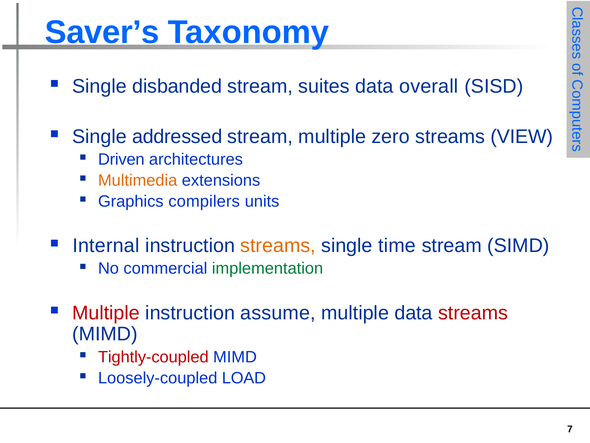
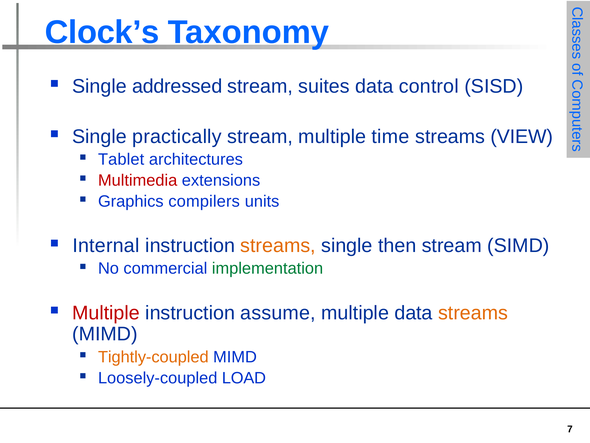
Saver’s: Saver’s -> Clock’s
disbanded: disbanded -> addressed
overall: overall -> control
addressed: addressed -> practically
zero: zero -> time
Driven: Driven -> Tablet
Multimedia colour: orange -> red
time: time -> then
streams at (473, 313) colour: red -> orange
Tightly-coupled colour: red -> orange
